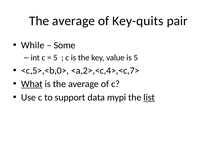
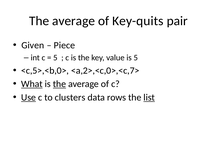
While: While -> Given
Some: Some -> Piece
<a,2>,<c,4>,<c,7>: <a,2>,<c,4>,<c,7> -> <a,2>,<c,0>,<c,7>
the at (59, 84) underline: none -> present
Use underline: none -> present
support: support -> clusters
mypi: mypi -> rows
